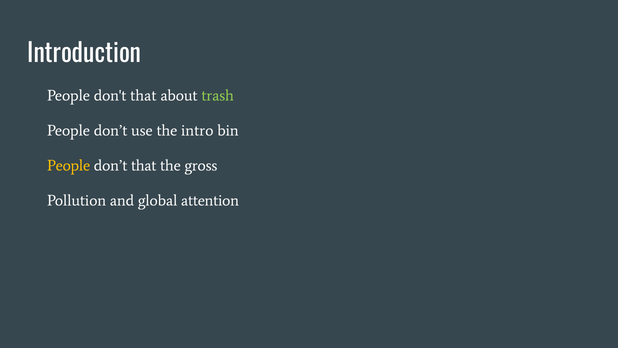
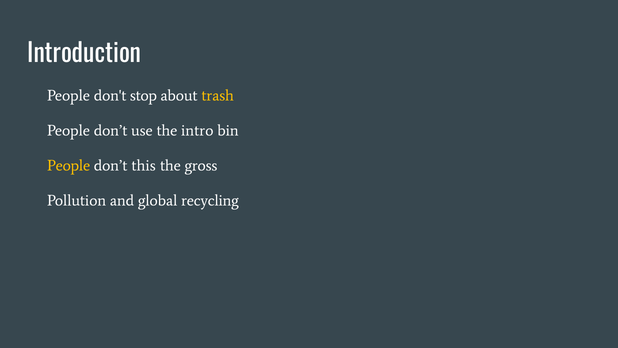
don't that: that -> stop
trash colour: light green -> yellow
don’t that: that -> this
attention: attention -> recycling
